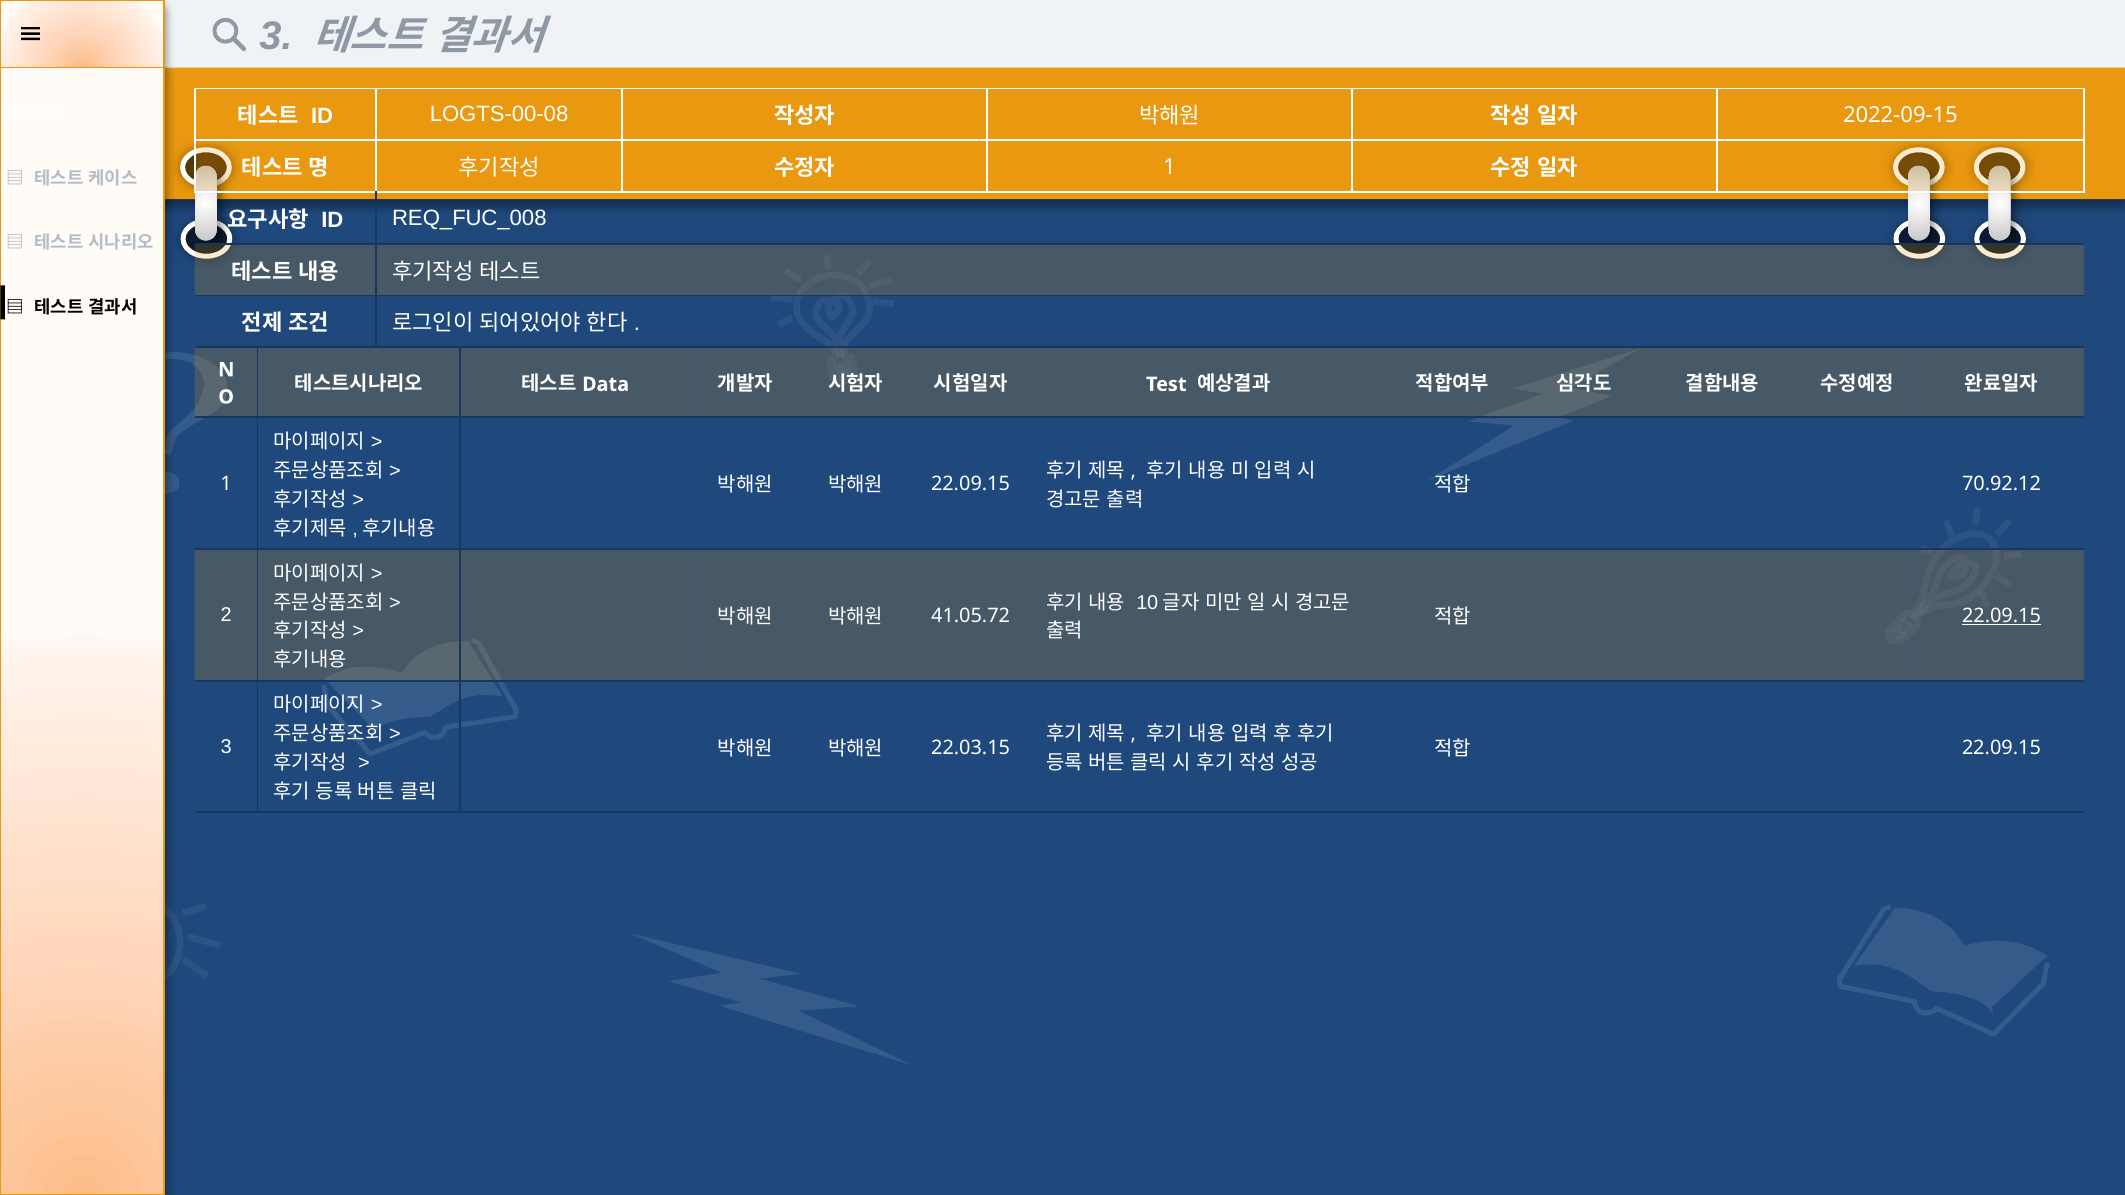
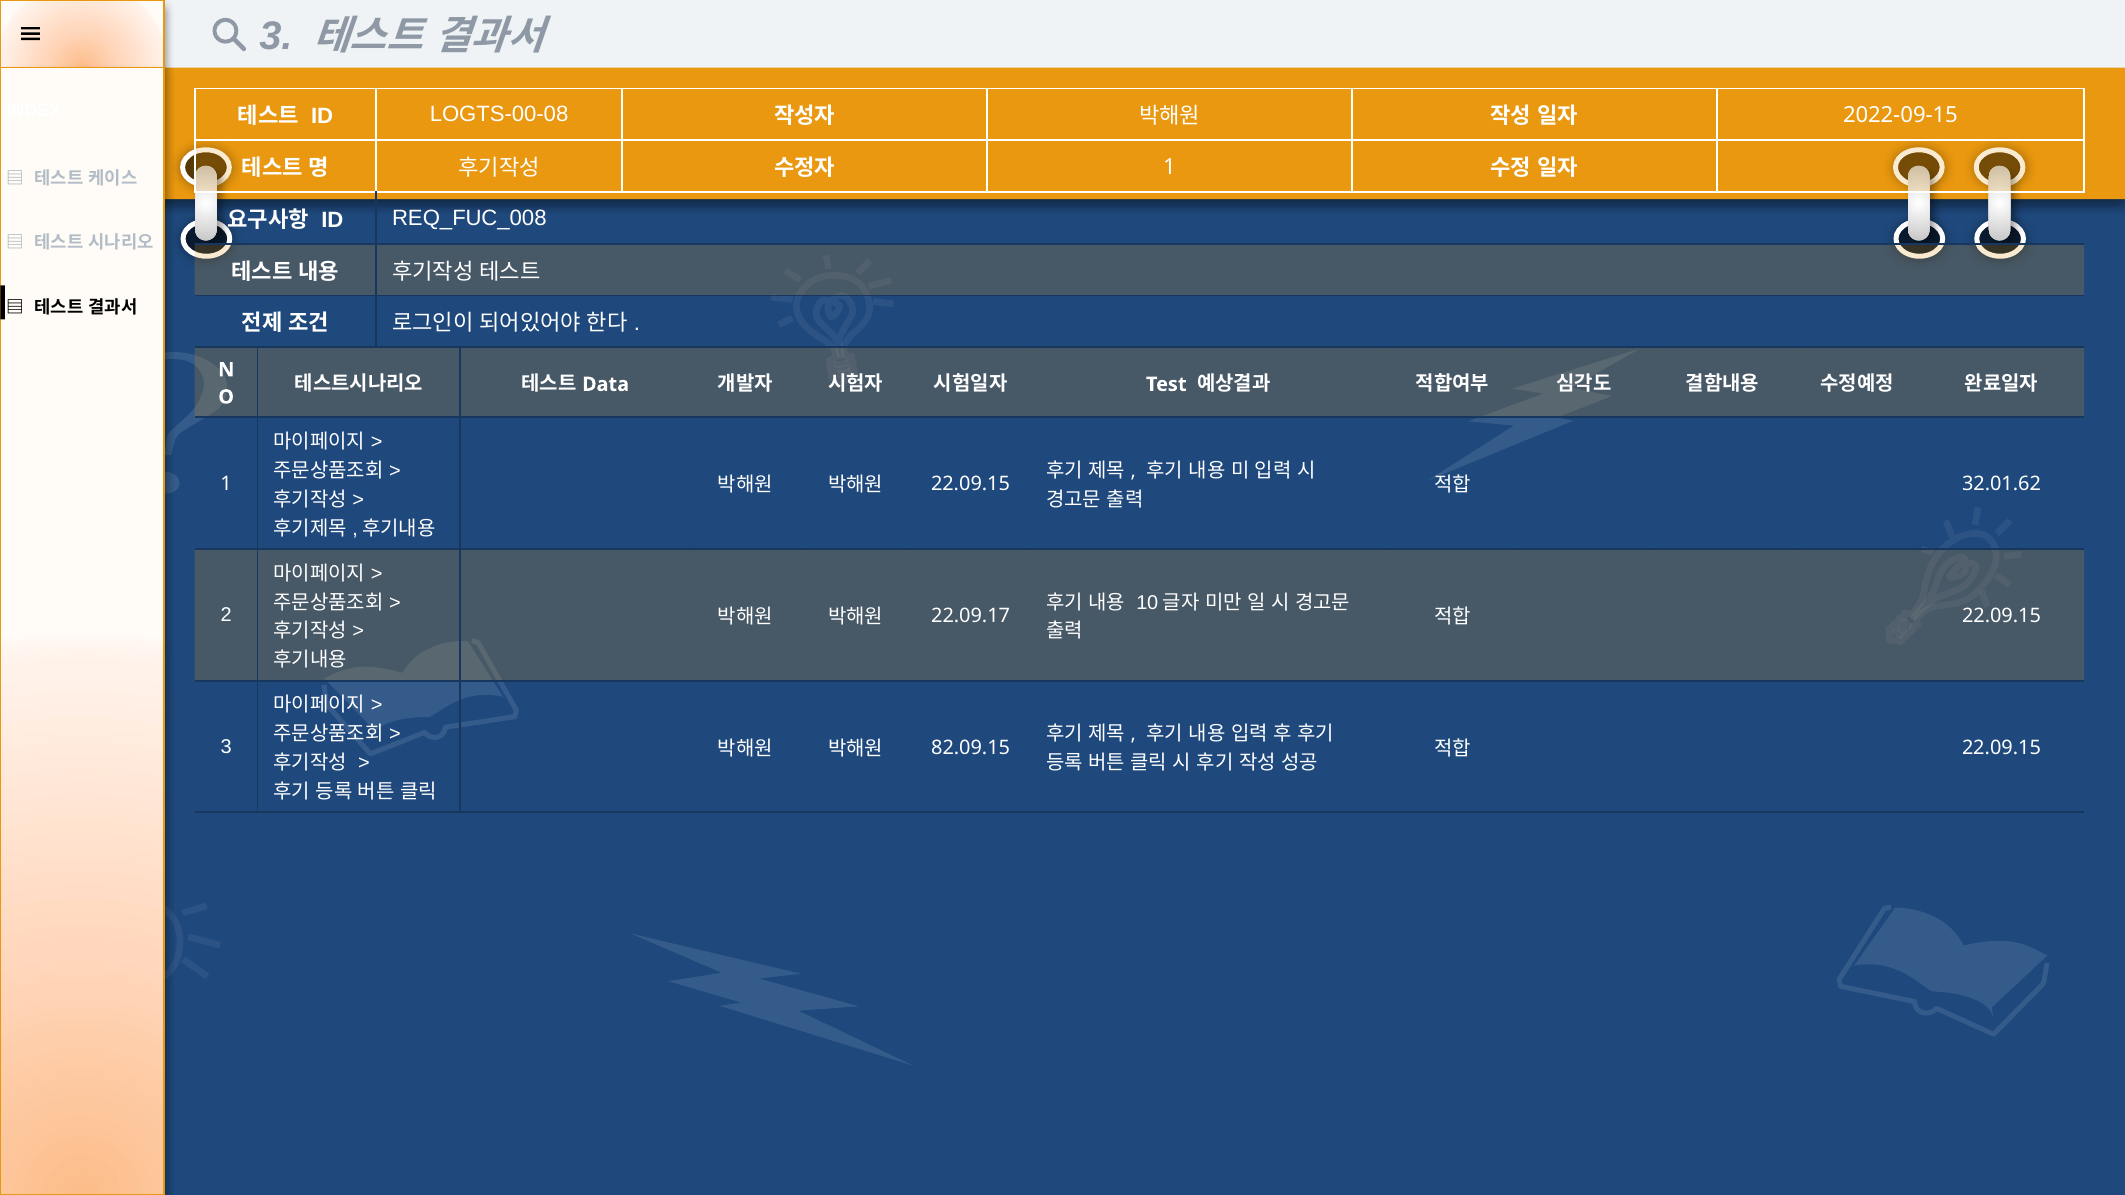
70.92.12: 70.92.12 -> 32.01.62
41.05.72: 41.05.72 -> 22.09.17
22.09.15 at (2002, 616) underline: present -> none
22.03.15: 22.03.15 -> 82.09.15
